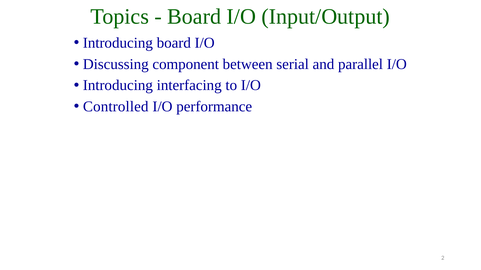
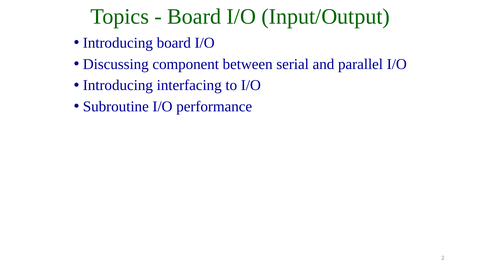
Controlled: Controlled -> Subroutine
